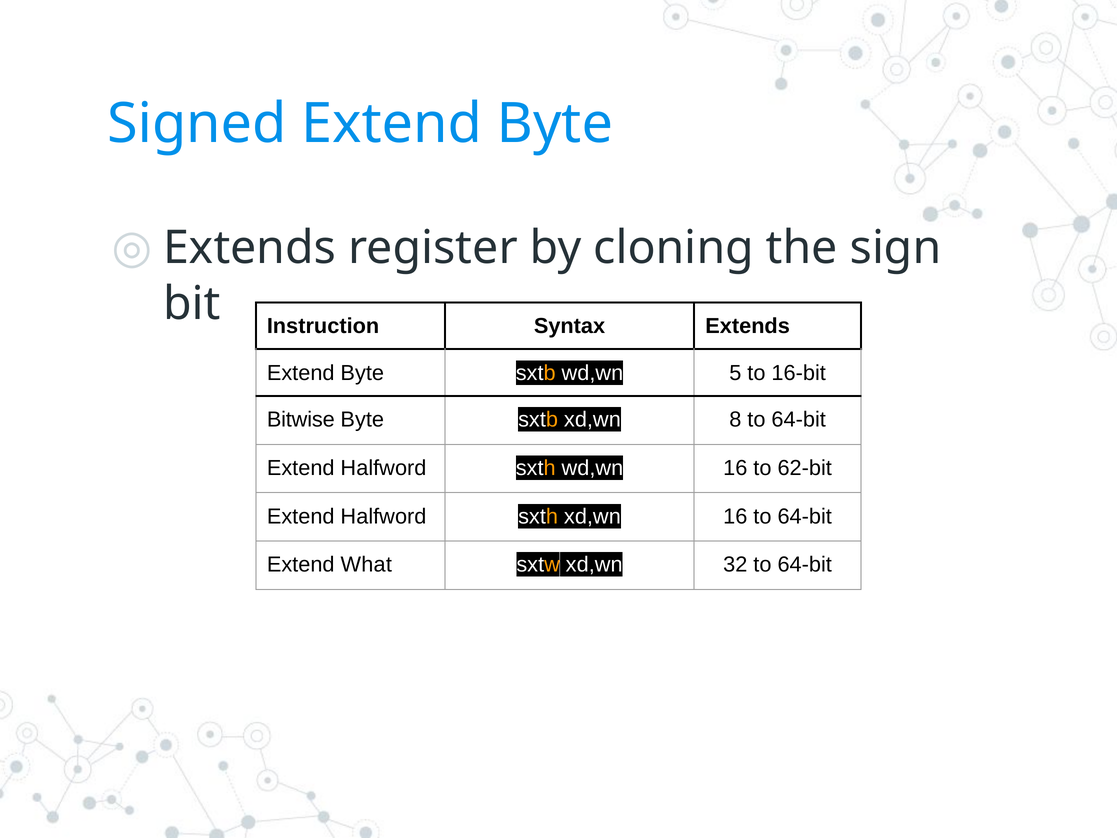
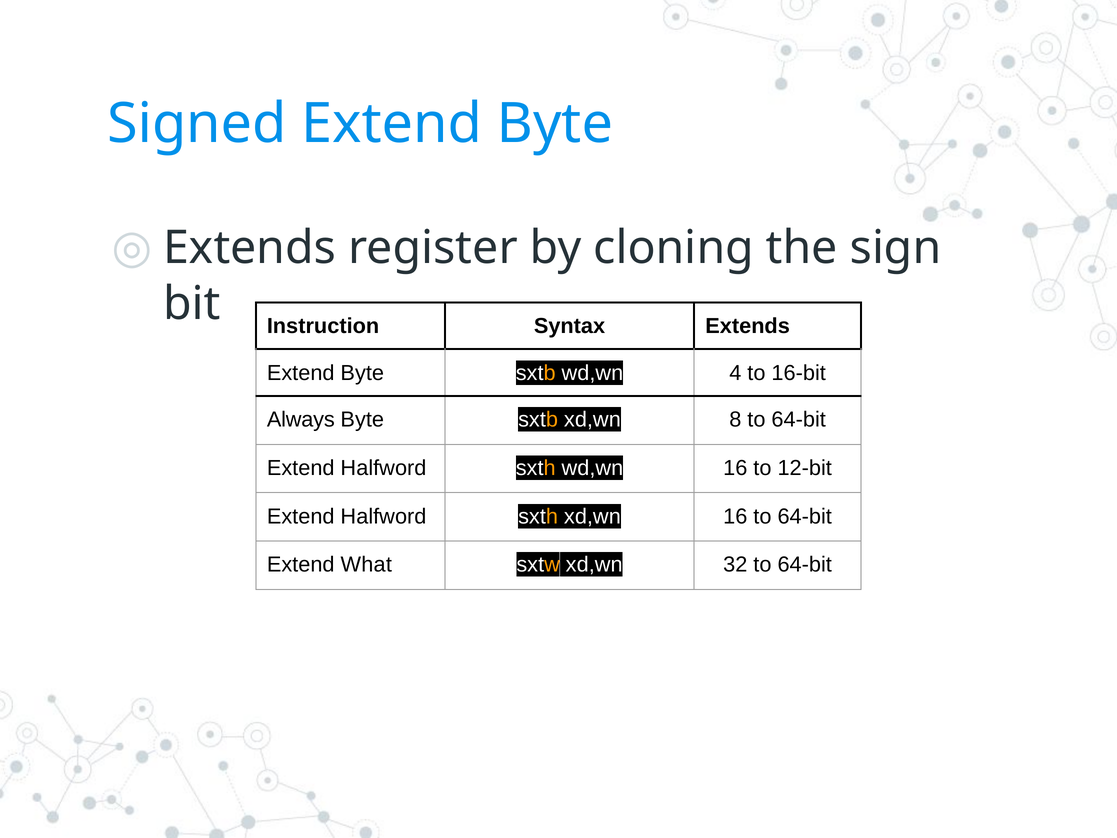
5: 5 -> 4
Bitwise: Bitwise -> Always
62-bit: 62-bit -> 12-bit
